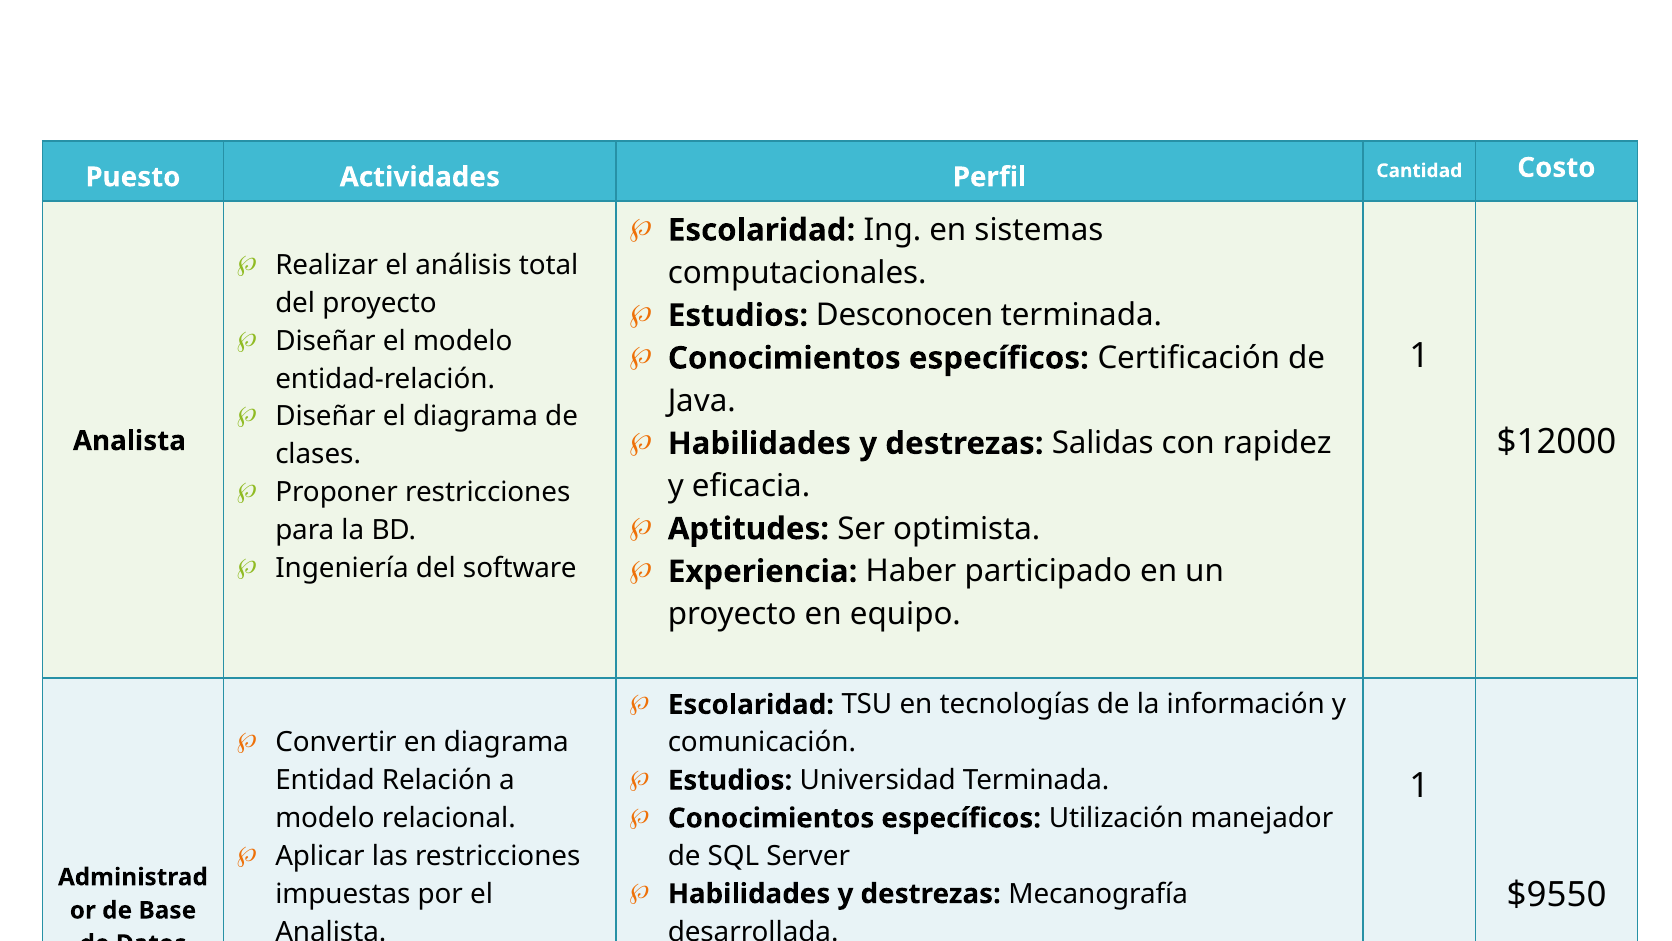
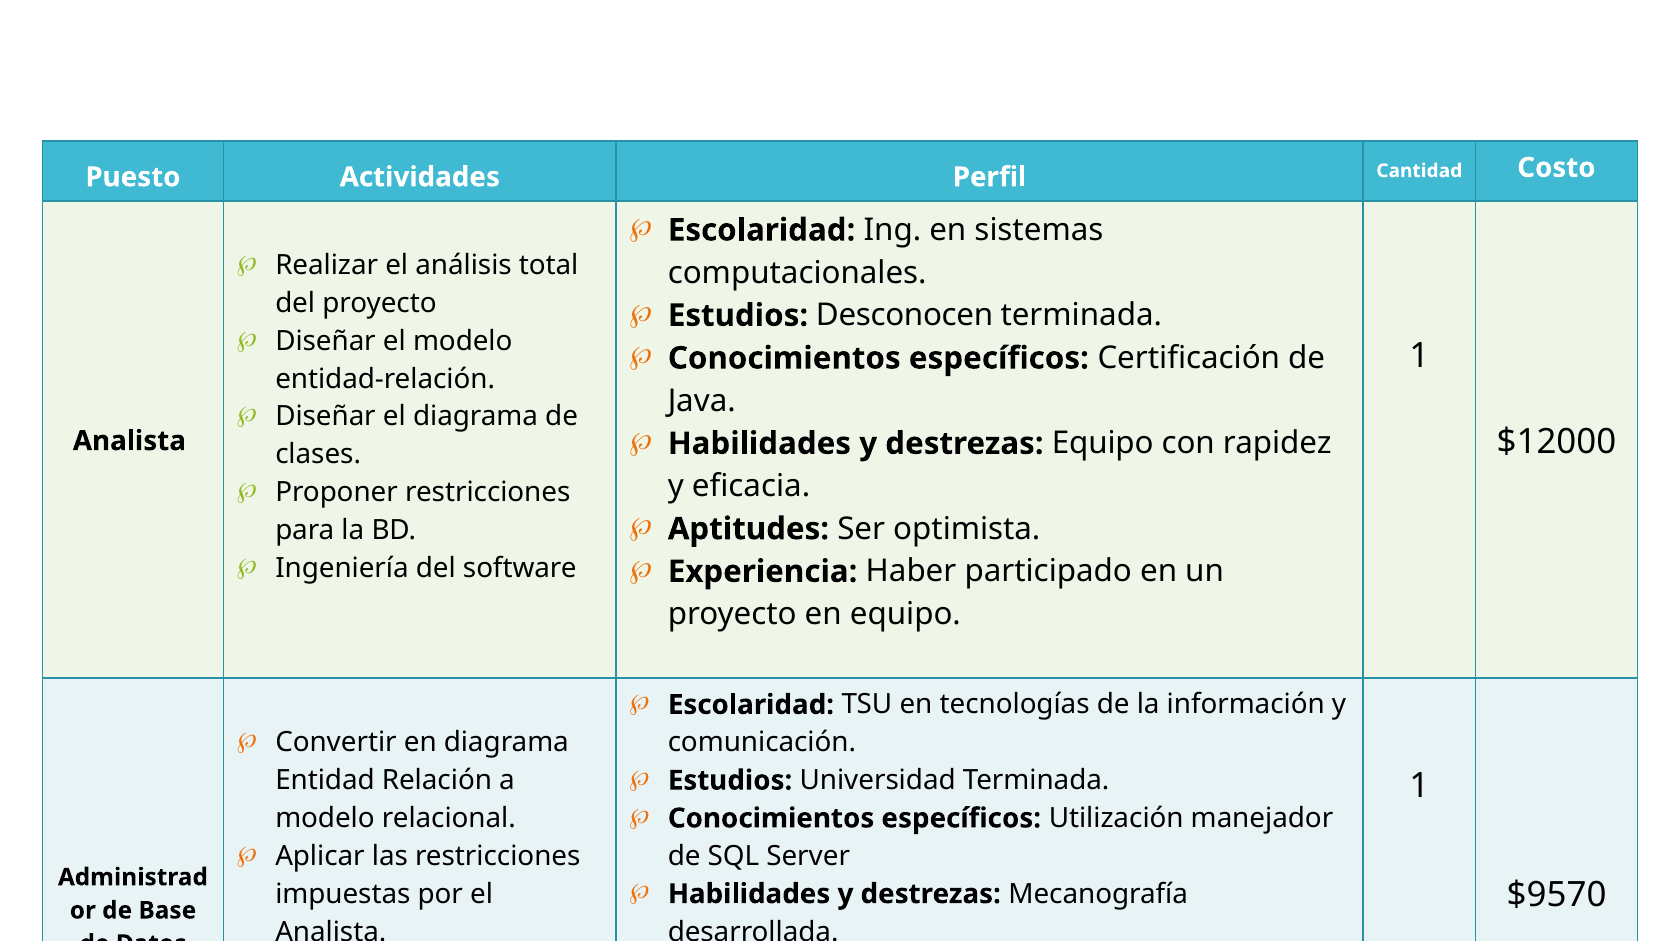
destrezas Salidas: Salidas -> Equipo
$9550: $9550 -> $9570
